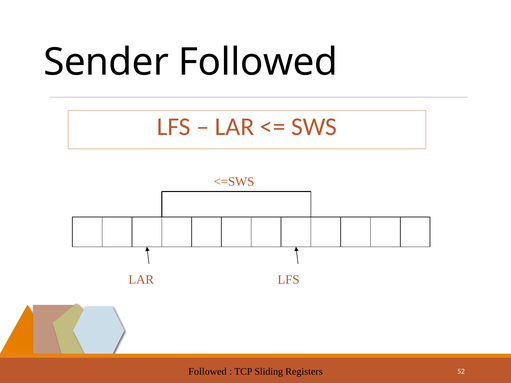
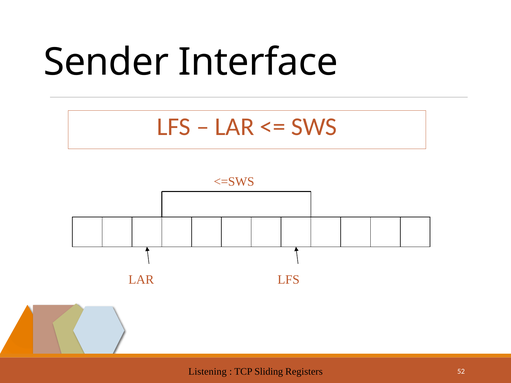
Sender Followed: Followed -> Interface
Followed at (208, 372): Followed -> Listening
